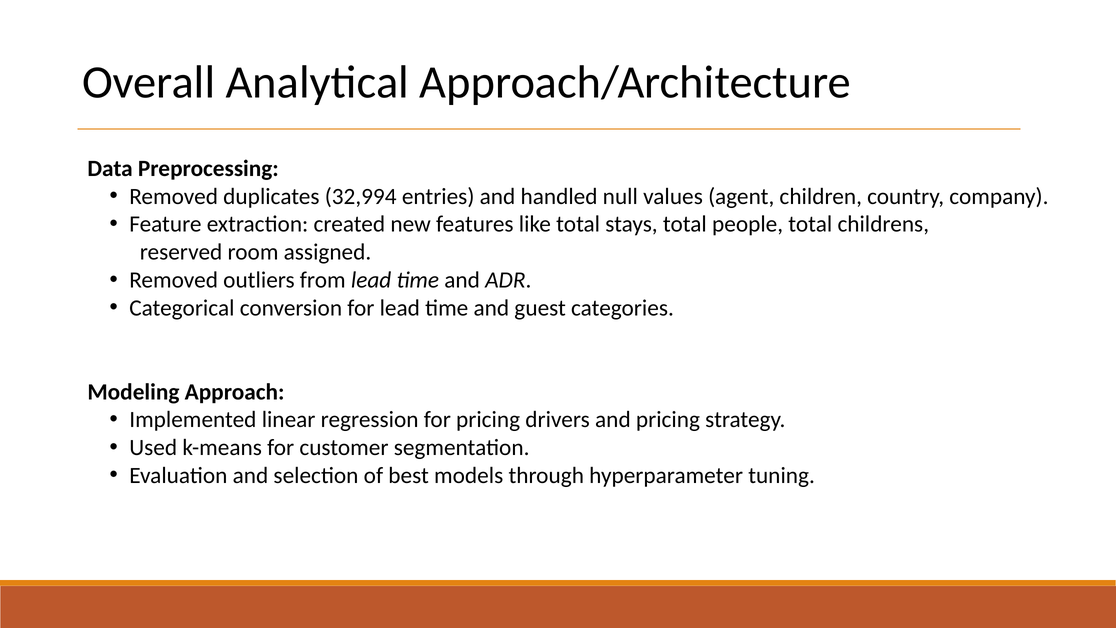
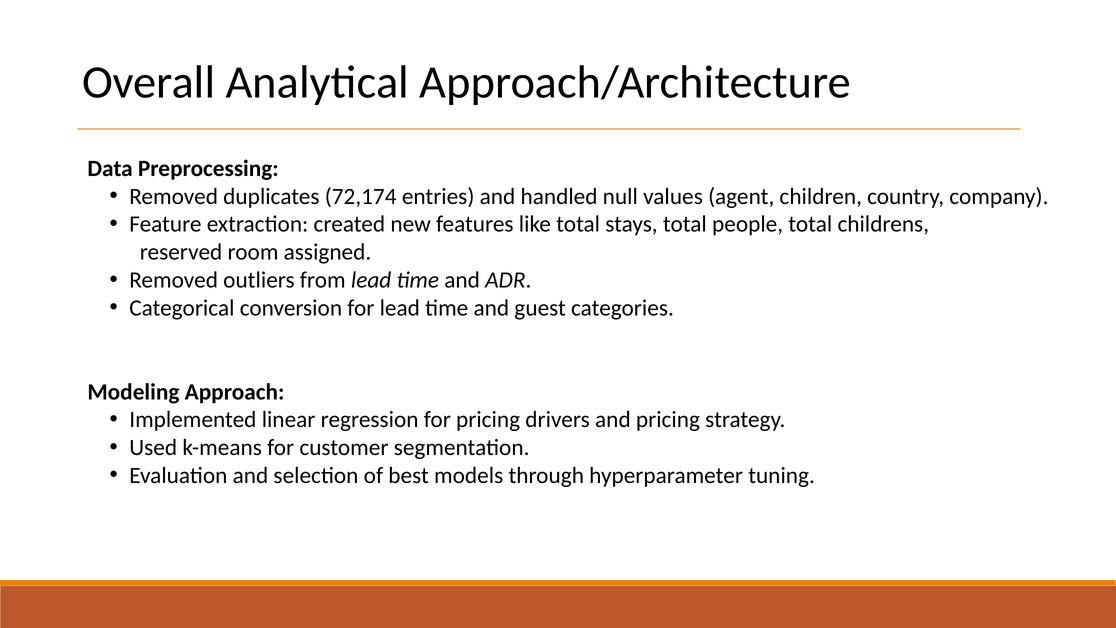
32,994: 32,994 -> 72,174
